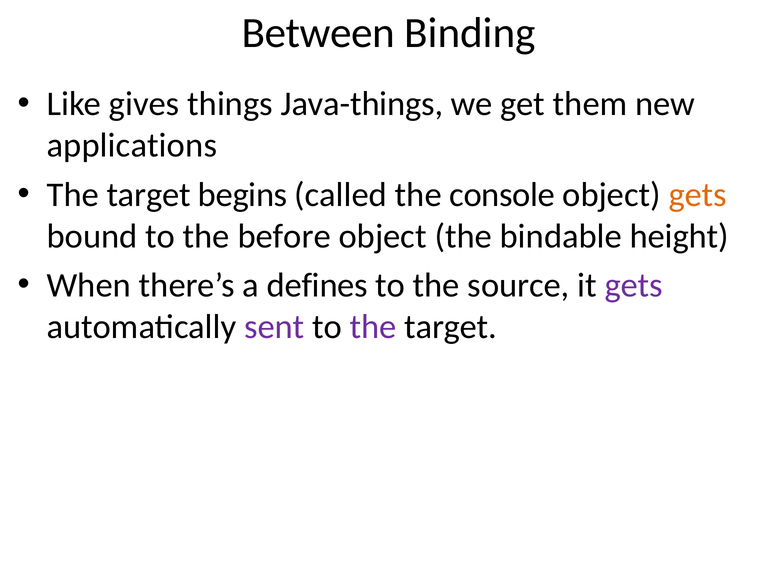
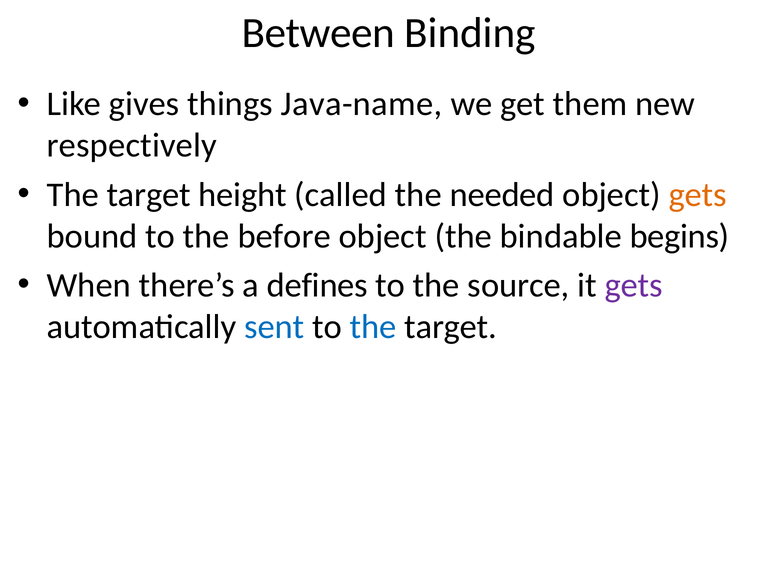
Java-things: Java-things -> Java-name
applications: applications -> respectively
begins: begins -> height
console: console -> needed
height: height -> begins
sent colour: purple -> blue
the at (373, 327) colour: purple -> blue
